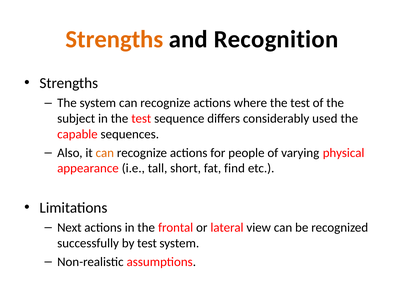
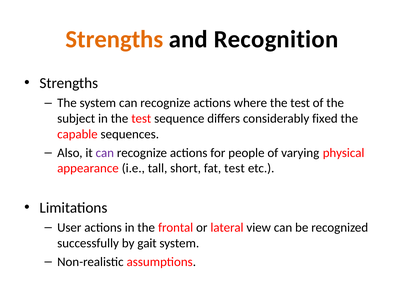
used: used -> fixed
can at (105, 153) colour: orange -> purple
fat find: find -> test
Next: Next -> User
by test: test -> gait
